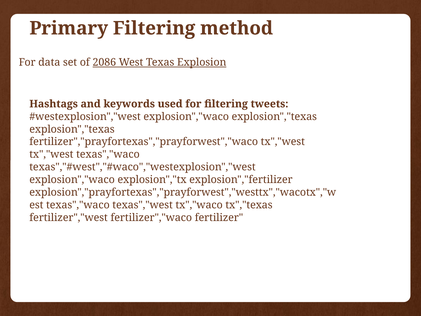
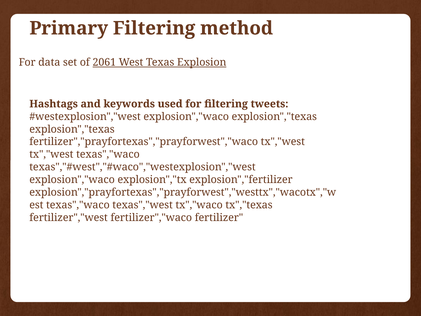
2086: 2086 -> 2061
